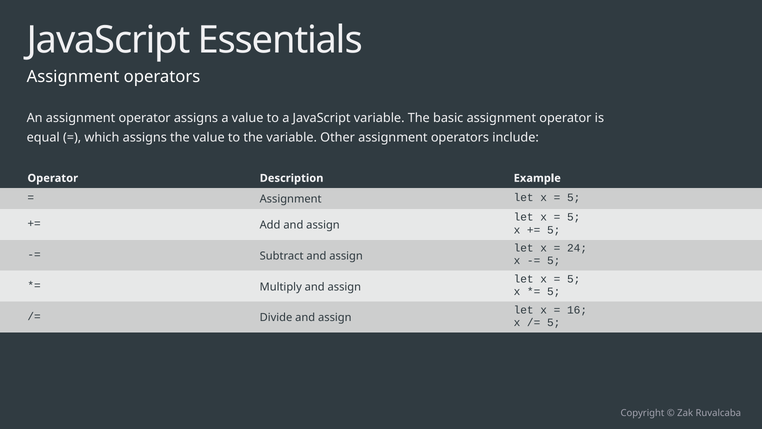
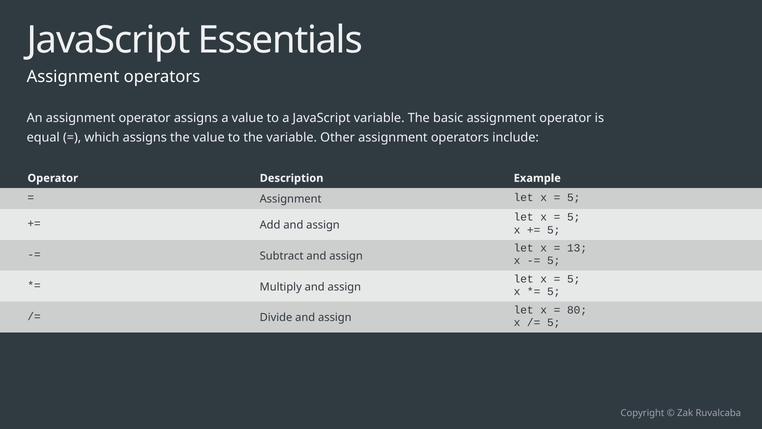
24: 24 -> 13
16: 16 -> 80
